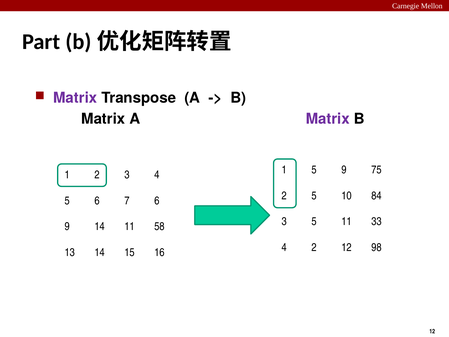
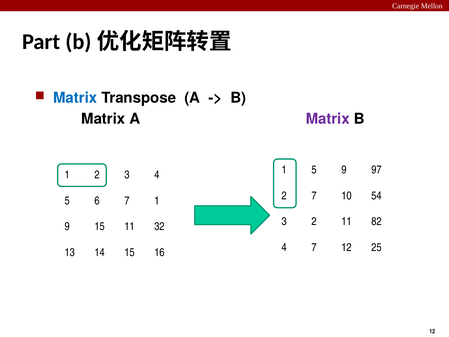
Matrix at (75, 98) colour: purple -> blue
75: 75 -> 97
2 5: 5 -> 7
84: 84 -> 54
7 6: 6 -> 1
3 5: 5 -> 2
33: 33 -> 82
9 14: 14 -> 15
58: 58 -> 32
4 2: 2 -> 7
98: 98 -> 25
